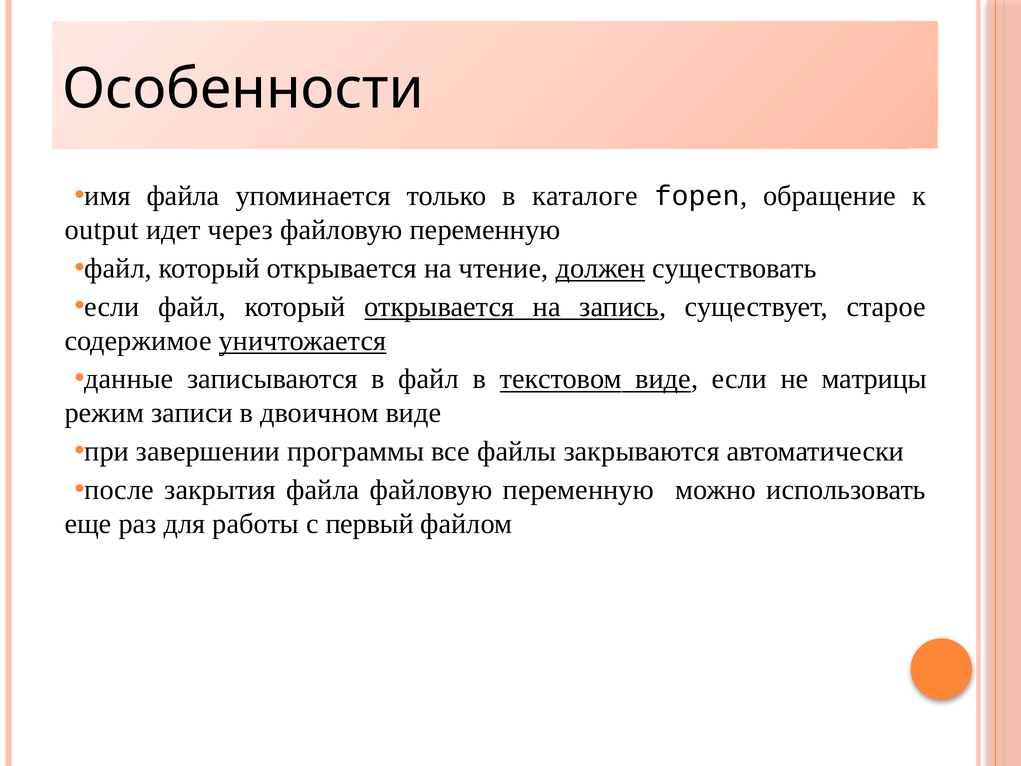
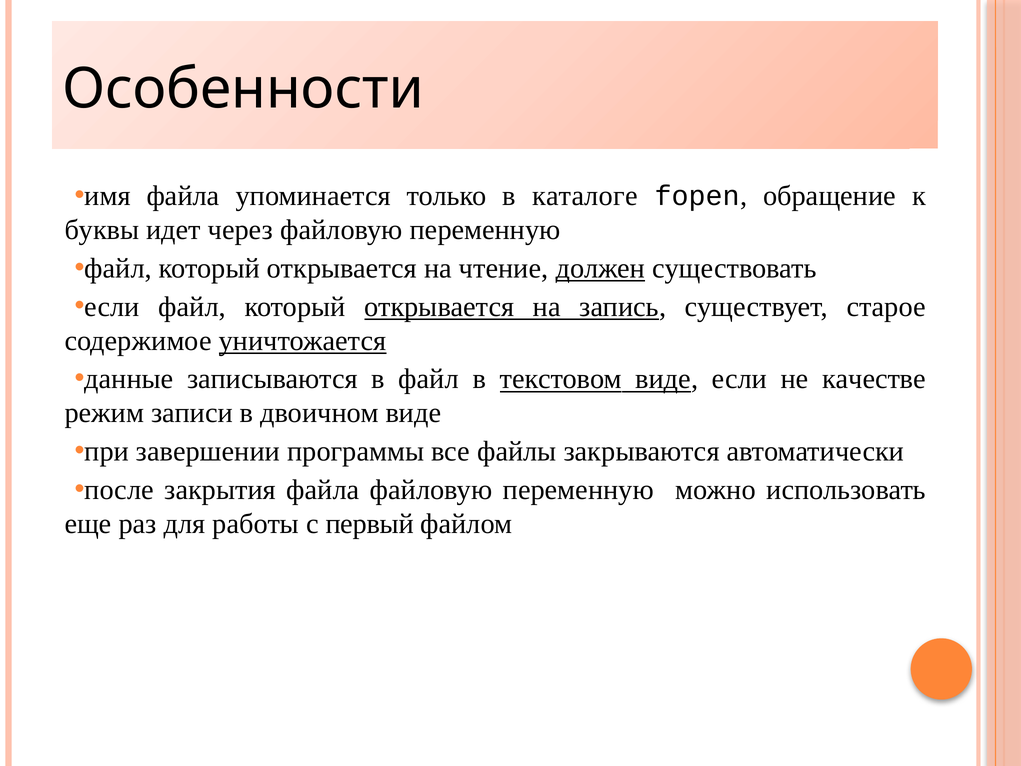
output: output -> буквы
матрицы: матрицы -> качестве
